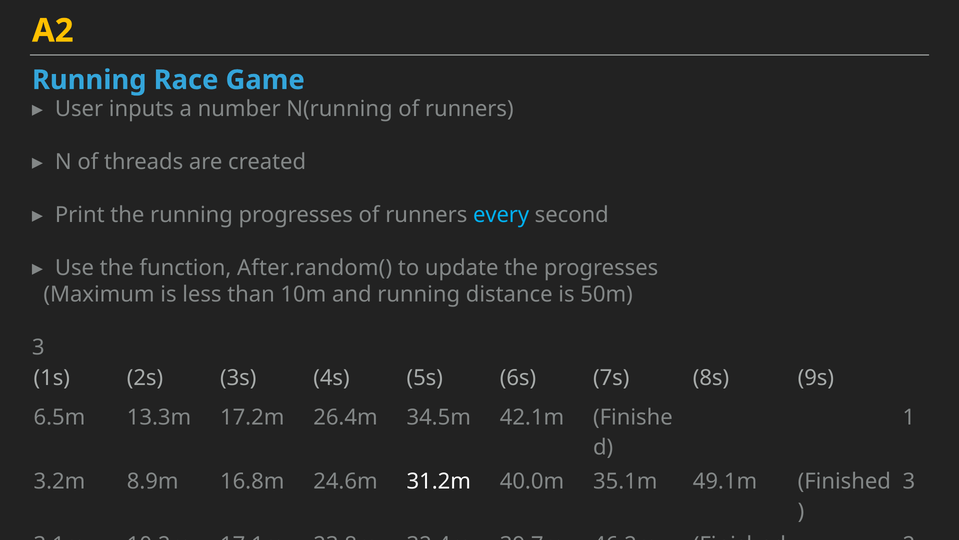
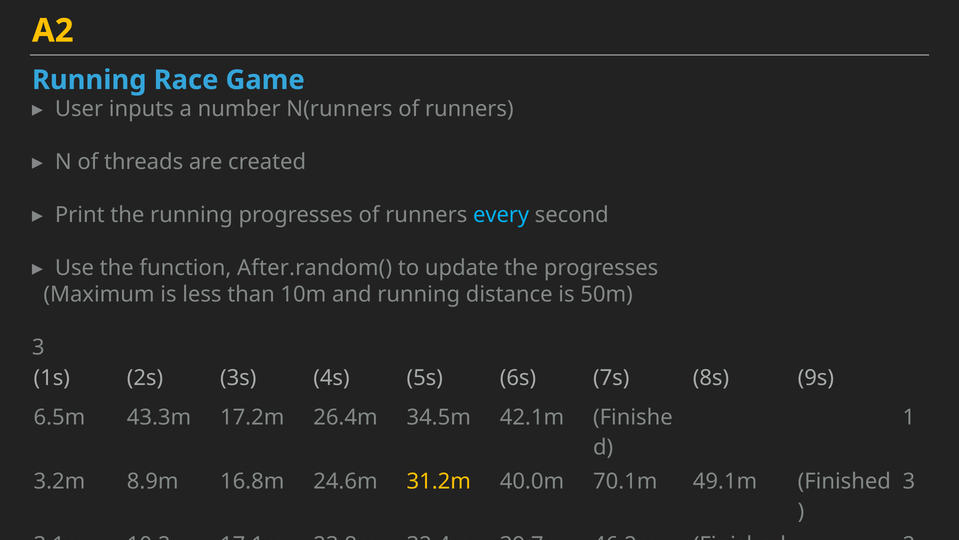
N(running: N(running -> N(runners
13.3m: 13.3m -> 43.3m
31.2m colour: white -> yellow
35.1m: 35.1m -> 70.1m
